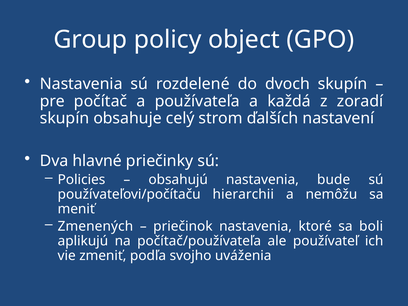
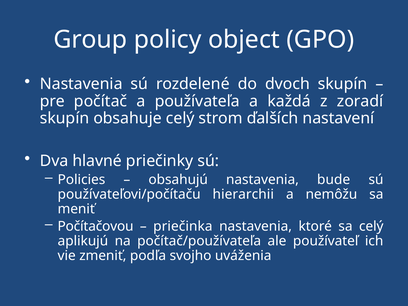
Zmenených: Zmenených -> Počítačovou
priečinok: priečinok -> priečinka
sa boli: boli -> celý
